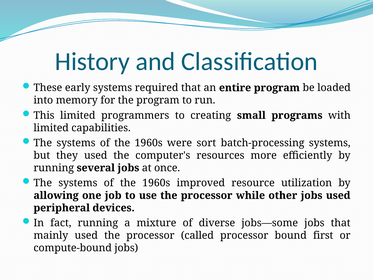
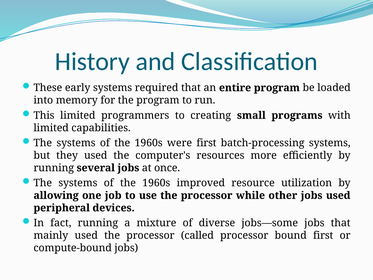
were sort: sort -> first
